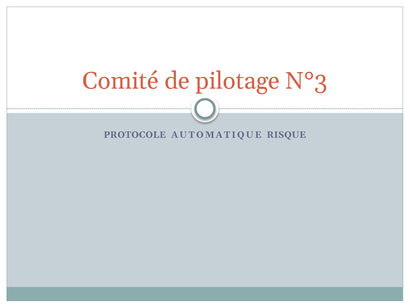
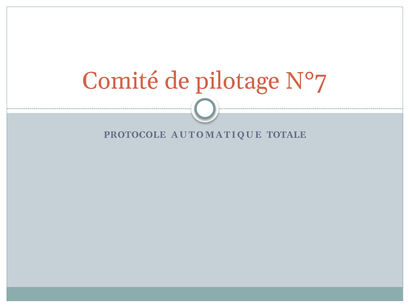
N°3: N°3 -> N°7
RISQUE: RISQUE -> TOTALE
